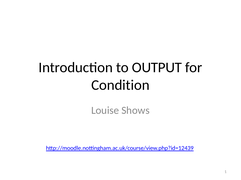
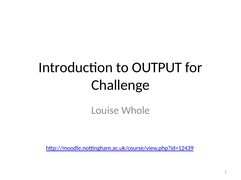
Condition: Condition -> Challenge
Shows: Shows -> Whole
